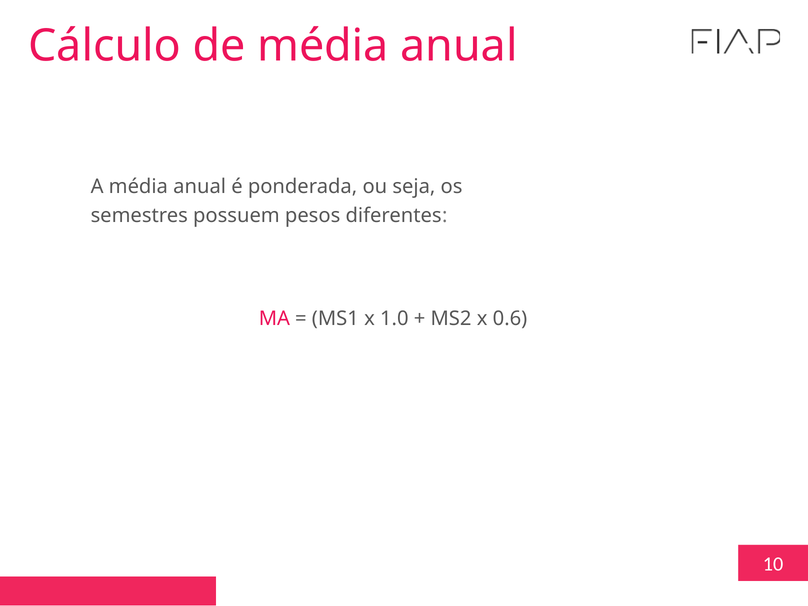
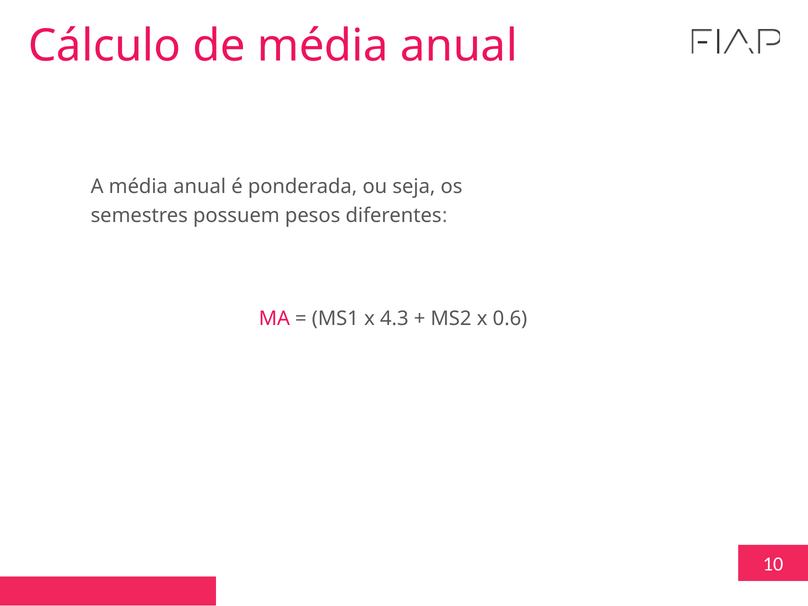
1.0: 1.0 -> 4.3
